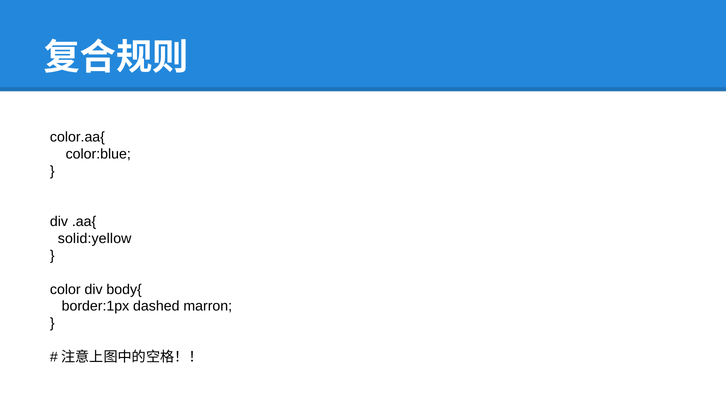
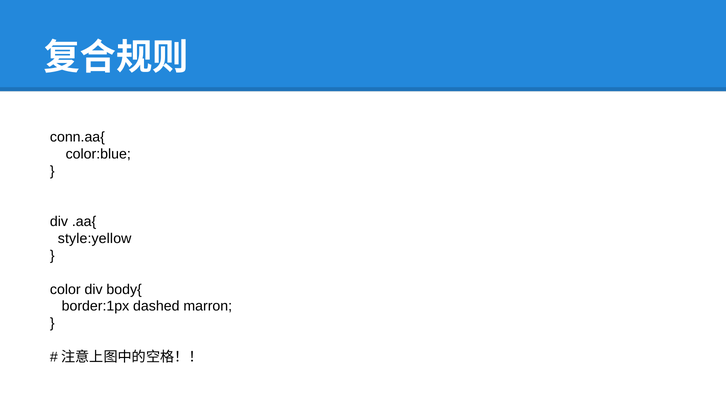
color.aa{: color.aa{ -> conn.aa{
solid:yellow: solid:yellow -> style:yellow
